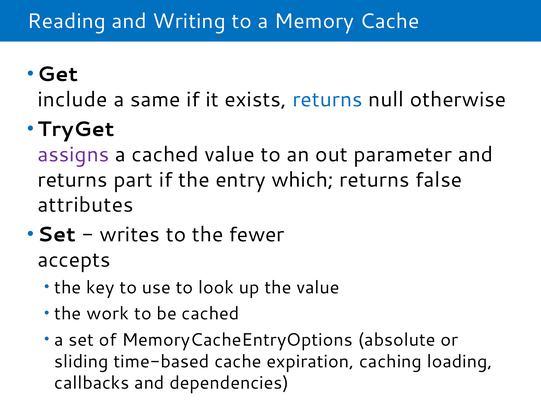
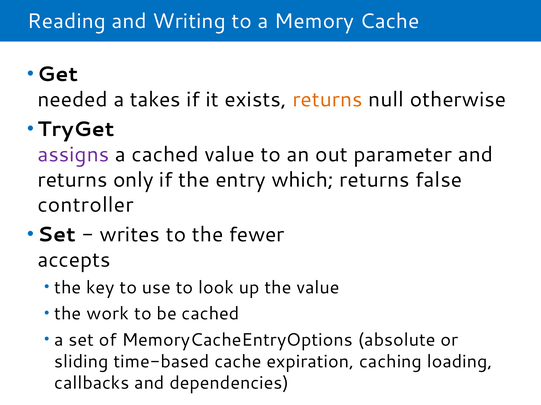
include: include -> needed
same: same -> takes
returns at (328, 100) colour: blue -> orange
part: part -> only
attributes: attributes -> controller
